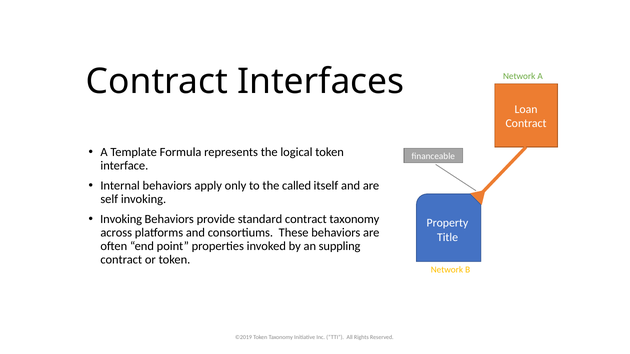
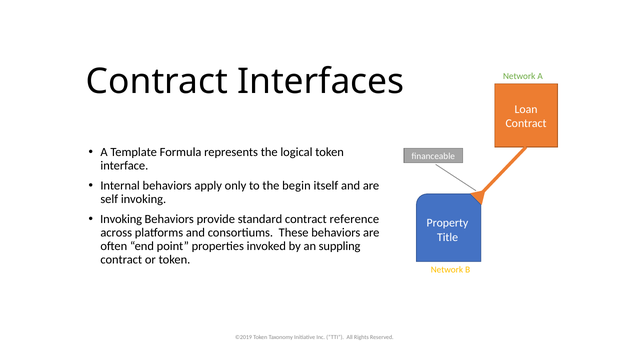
called: called -> begin
contract taxonomy: taxonomy -> reference
